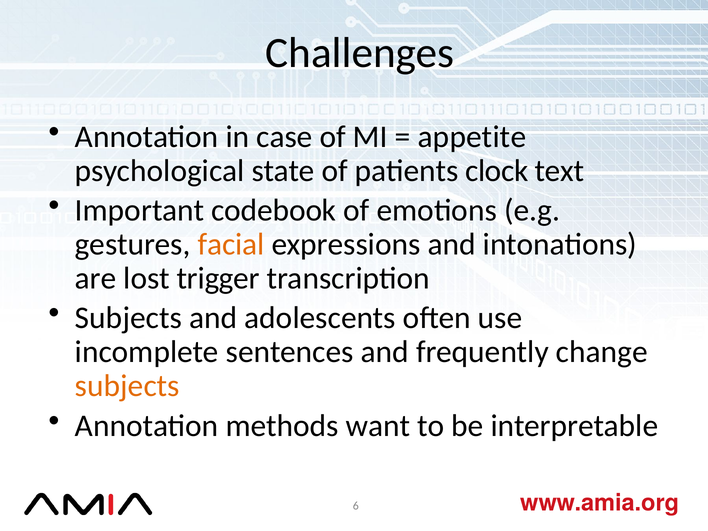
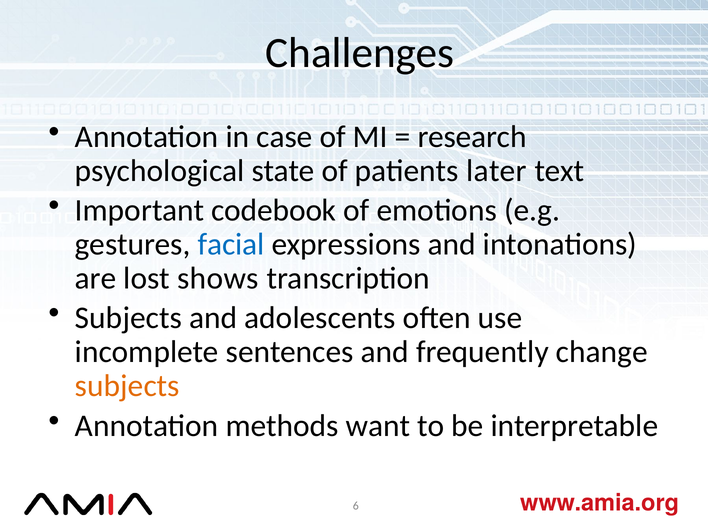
appetite: appetite -> research
clock: clock -> later
facial colour: orange -> blue
trigger: trigger -> shows
